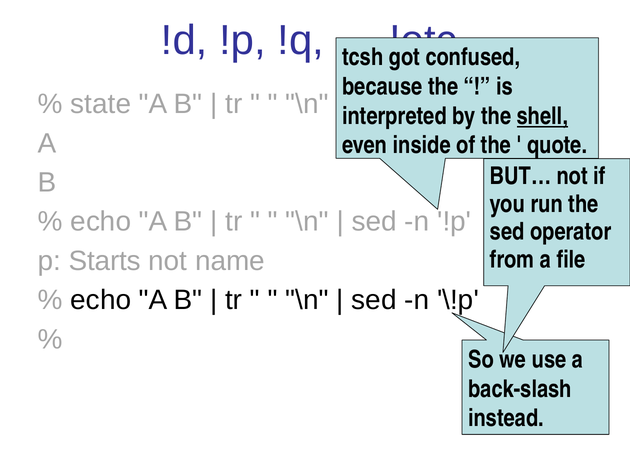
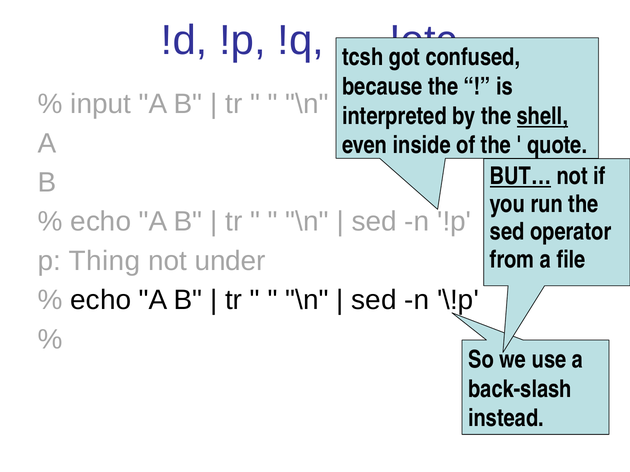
state: state -> input
BUT… underline: none -> present
Starts: Starts -> Thing
name: name -> under
